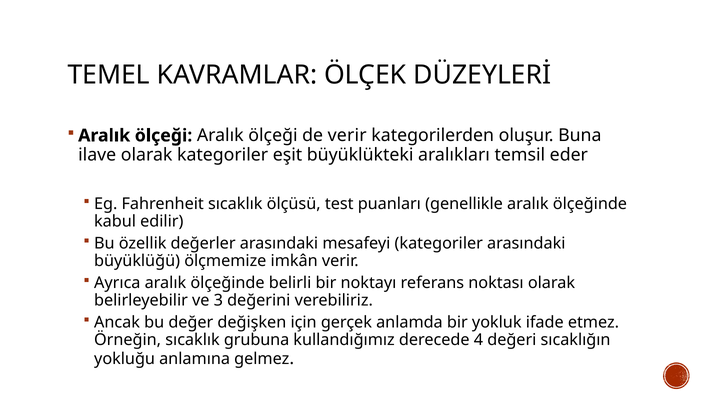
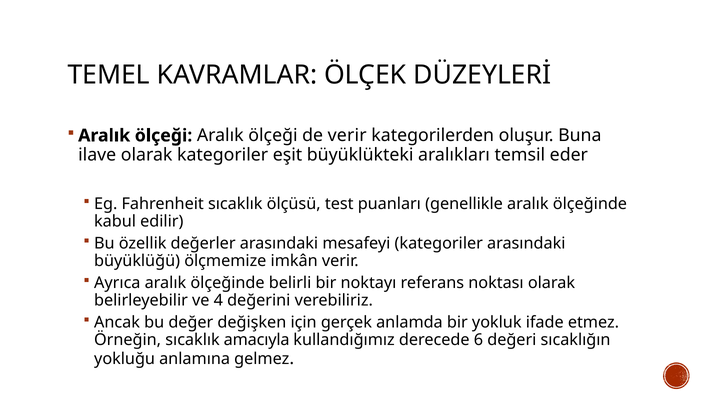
3: 3 -> 4
grubuna: grubuna -> amacıyla
4: 4 -> 6
